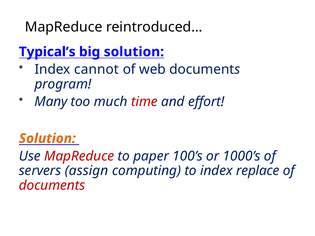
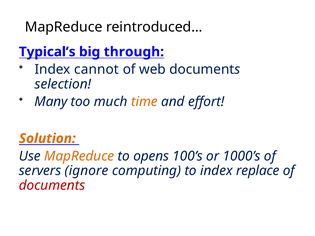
big solution: solution -> through
program: program -> selection
time colour: red -> orange
MapReduce at (79, 156) colour: red -> orange
paper: paper -> opens
assign: assign -> ignore
